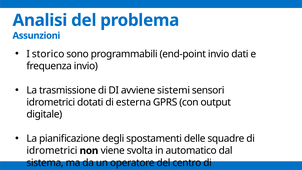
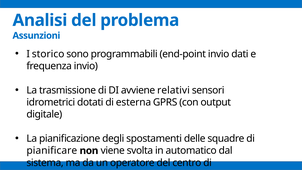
sistemi: sistemi -> relativi
idrometrici at (52, 151): idrometrici -> pianificare
